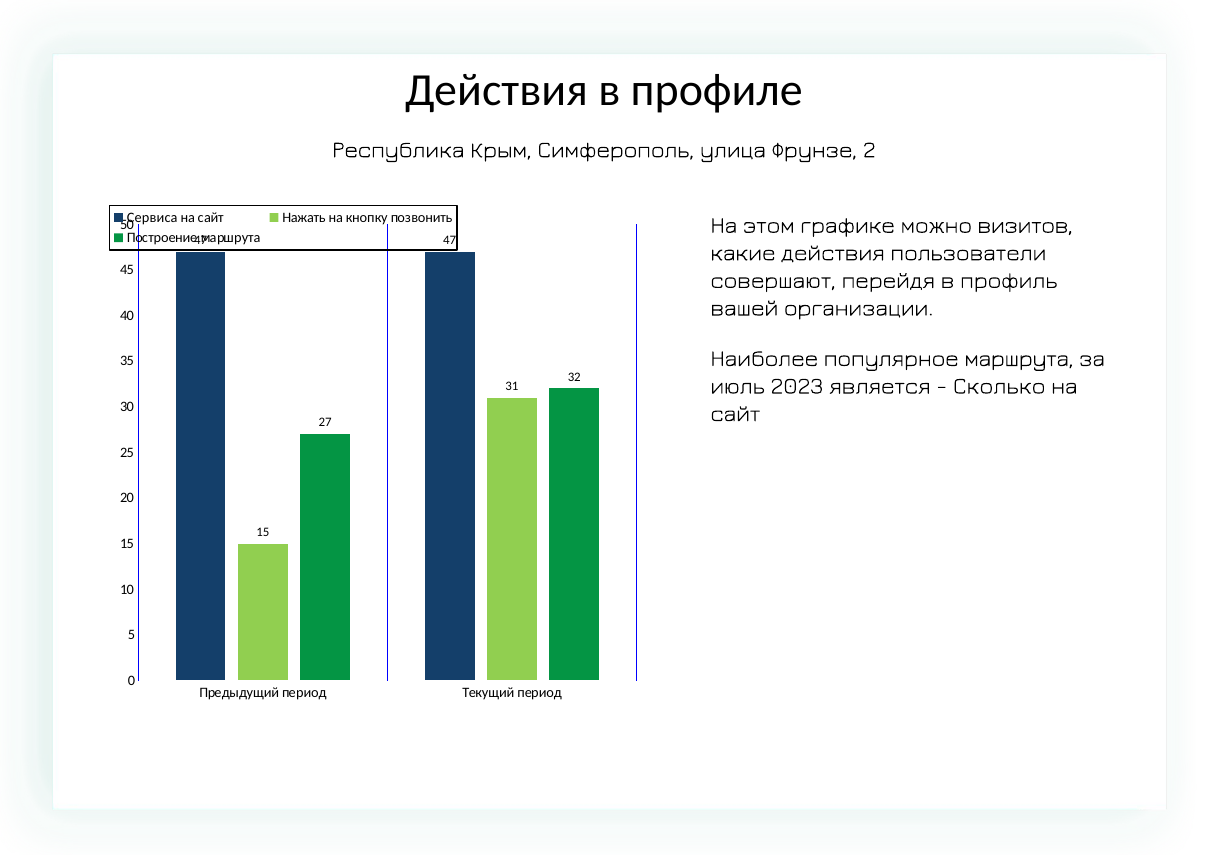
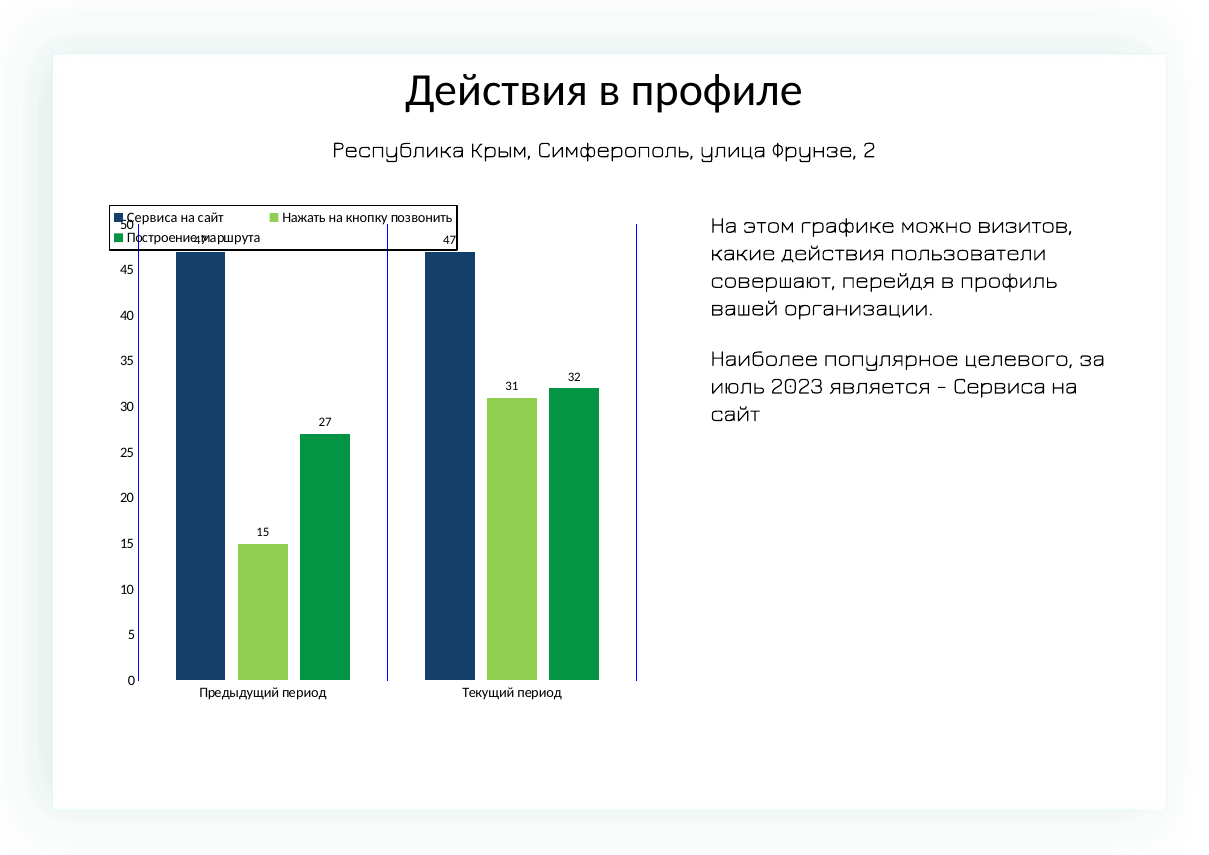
популярное маршрута: маршрута -> целевого
Сколько at (999, 386): Сколько -> Сервиса
